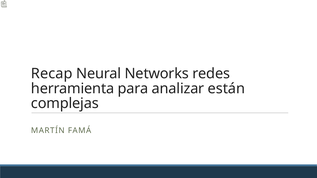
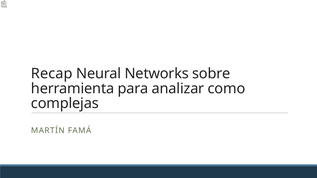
redes: redes -> sobre
están: están -> como
